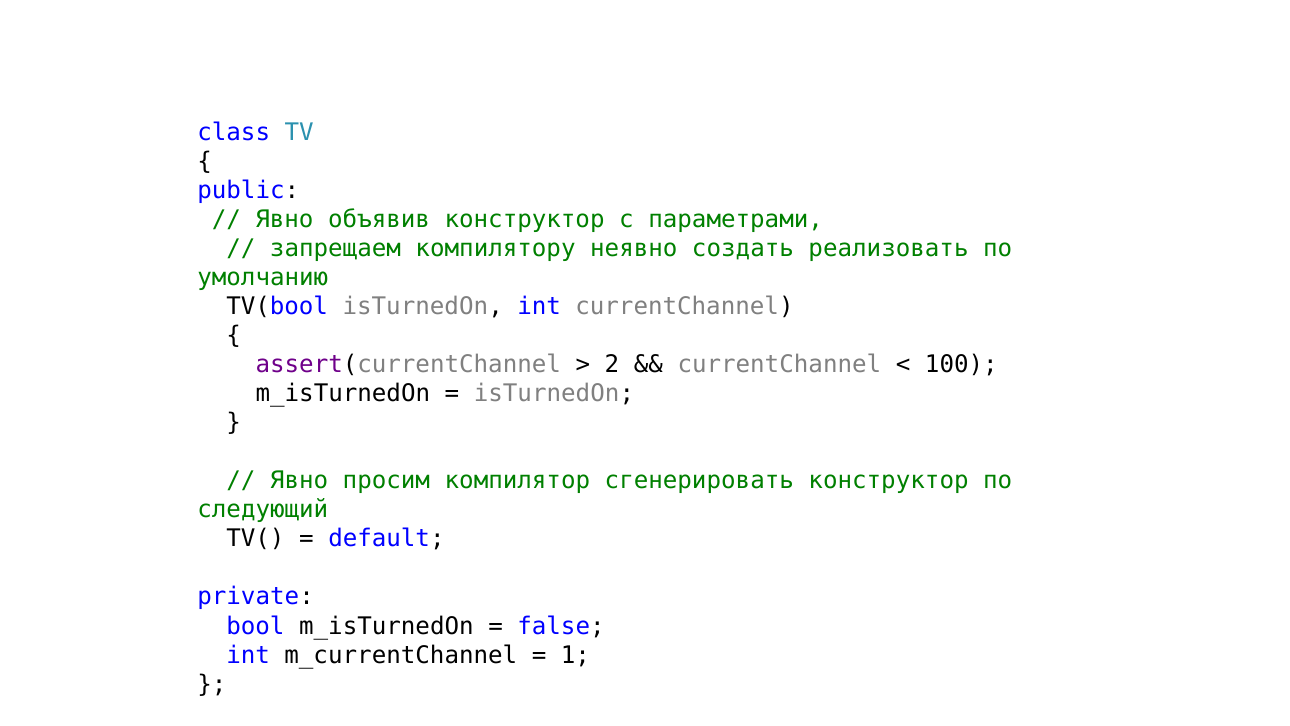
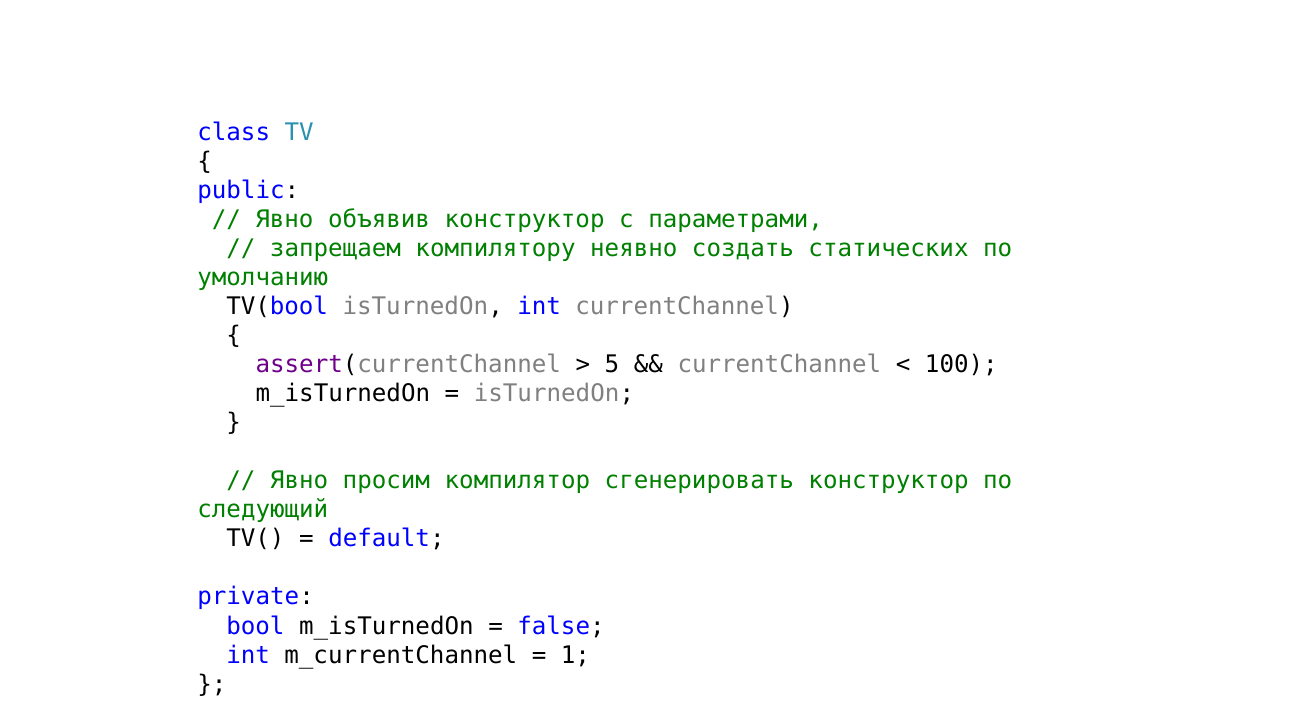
реализовать: реализовать -> статических
2: 2 -> 5
